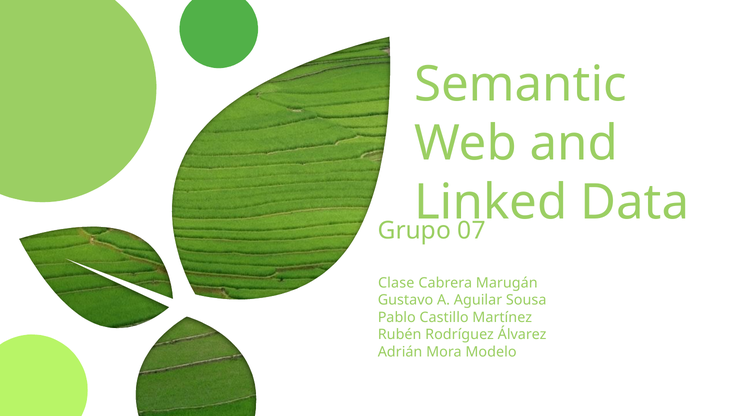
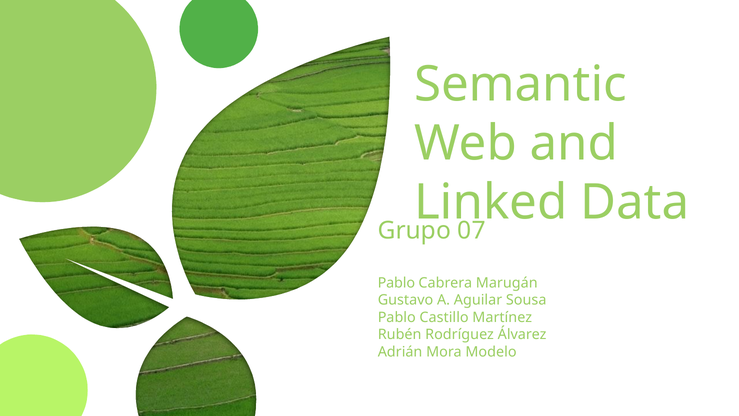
Clase at (396, 283): Clase -> Pablo
